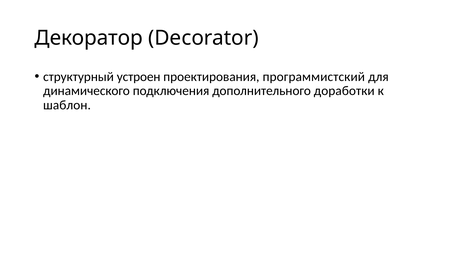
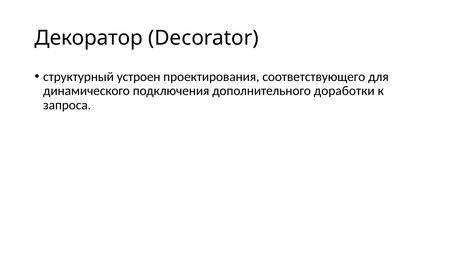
программистский: программистский -> соответствующего
шаблон: шаблон -> запроса
